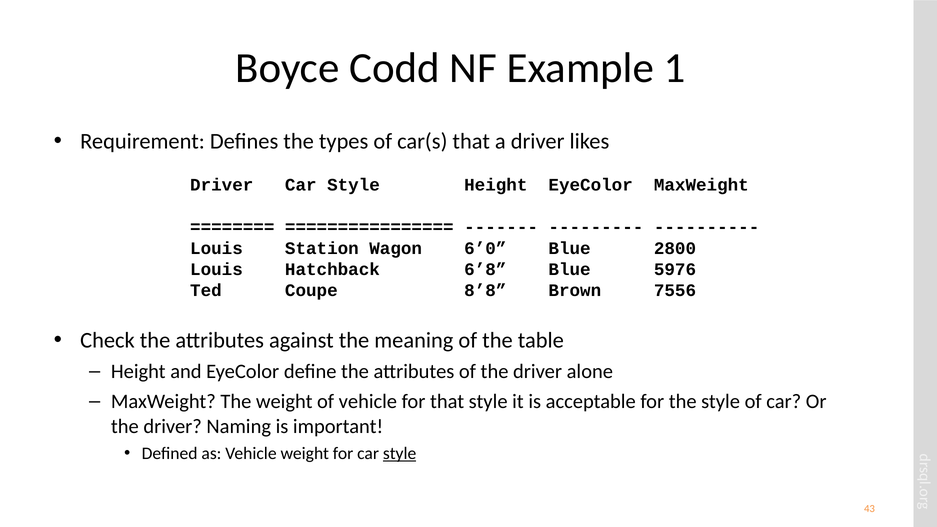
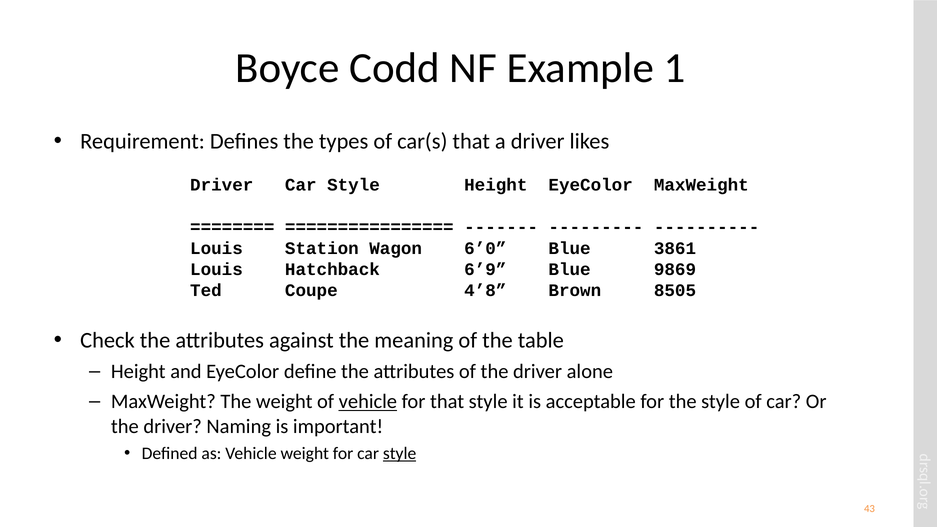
2800: 2800 -> 3861
6’8: 6’8 -> 6’9
5976: 5976 -> 9869
8’8: 8’8 -> 4’8
7556: 7556 -> 8505
vehicle at (368, 402) underline: none -> present
